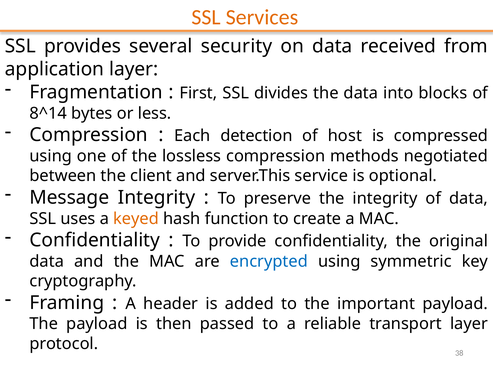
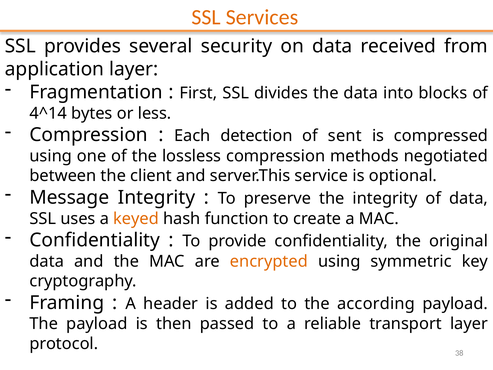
8^14: 8^14 -> 4^14
host: host -> sent
encrypted colour: blue -> orange
important: important -> according
